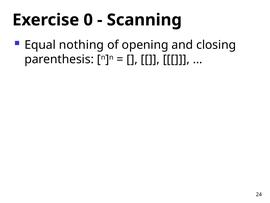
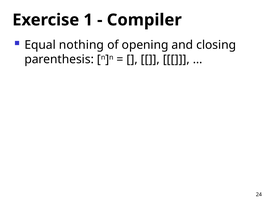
0: 0 -> 1
Scanning: Scanning -> Compiler
